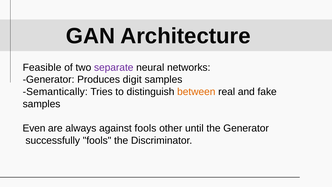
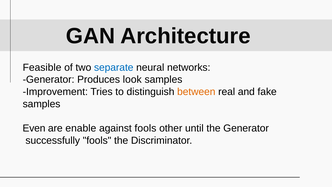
separate colour: purple -> blue
digit: digit -> look
Semantically: Semantically -> Improvement
always: always -> enable
